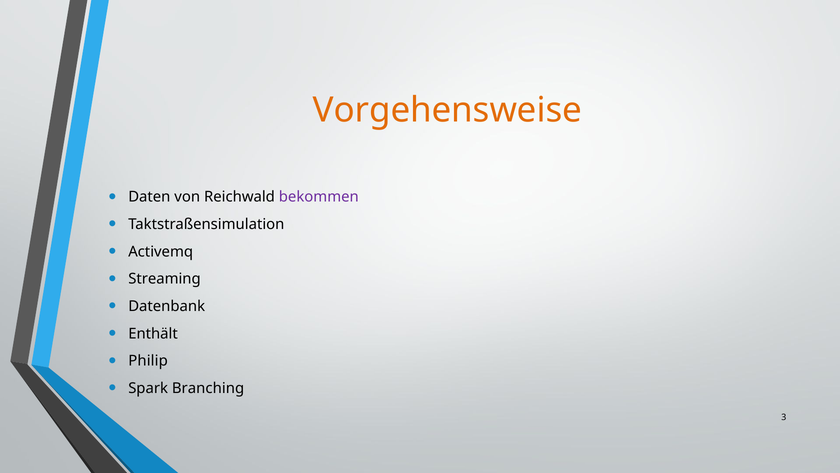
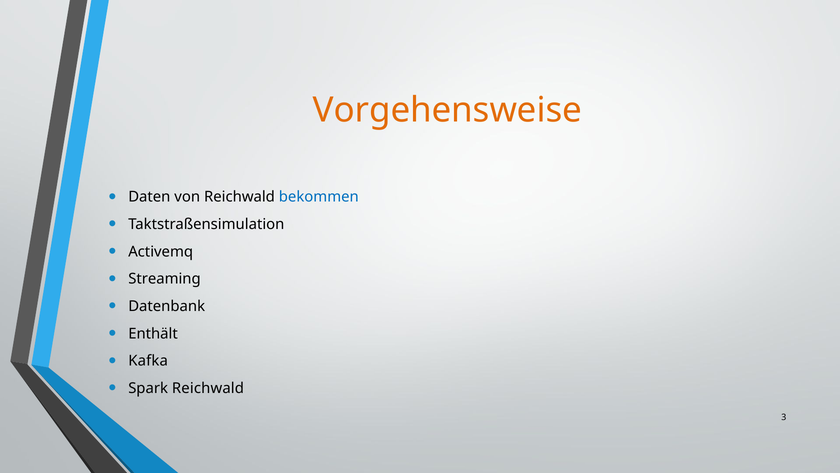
bekommen colour: purple -> blue
Philip: Philip -> Kafka
Spark Branching: Branching -> Reichwald
